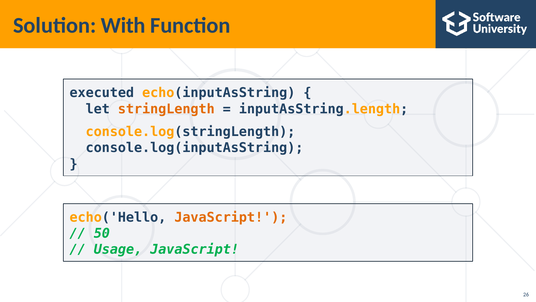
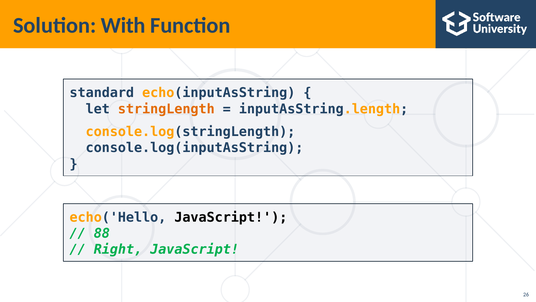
executed: executed -> standard
JavaScript at (231, 217) colour: orange -> black
50: 50 -> 88
Usage: Usage -> Right
